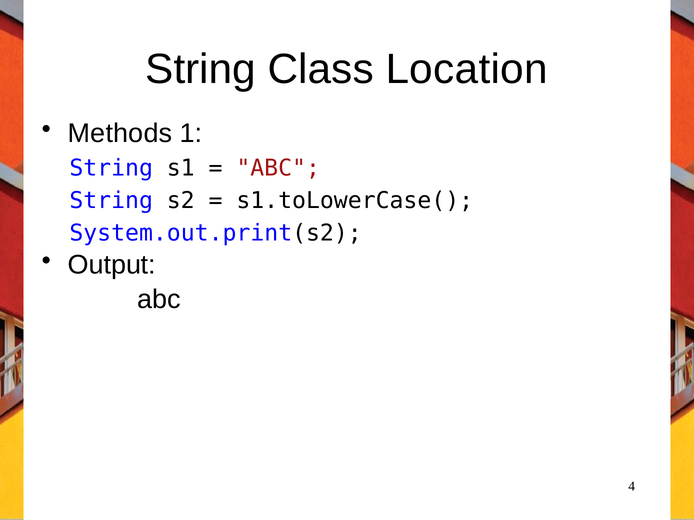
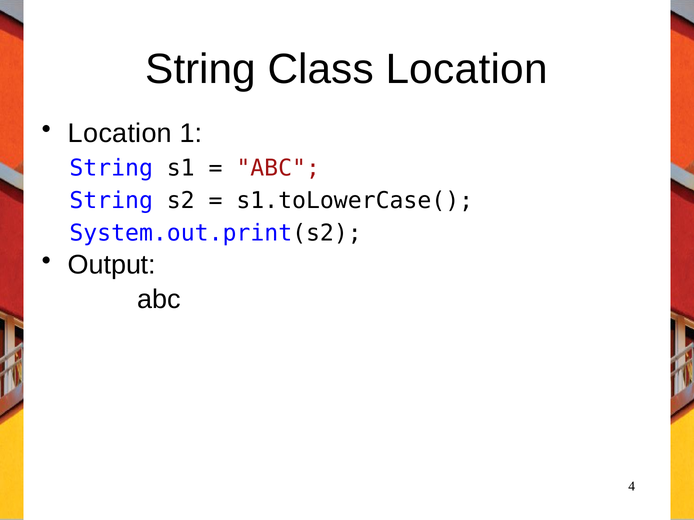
Methods at (120, 134): Methods -> Location
